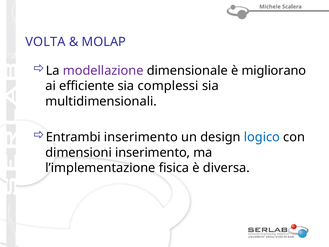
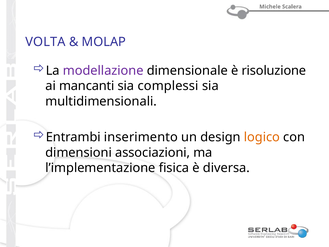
migliorano: migliorano -> risoluzione
efficiente: efficiente -> mancanti
logico colour: blue -> orange
dimensioni inserimento: inserimento -> associazioni
